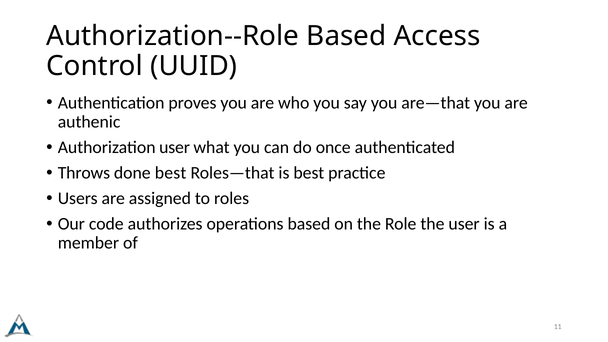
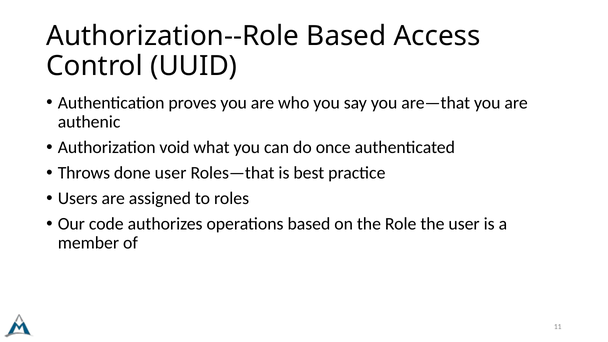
Authorization user: user -> void
done best: best -> user
